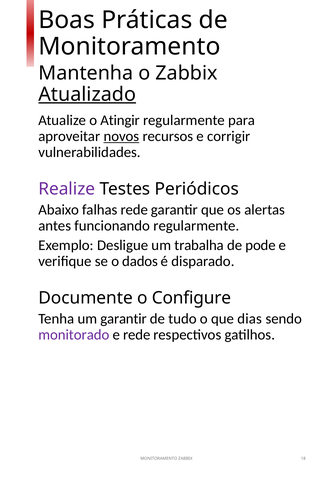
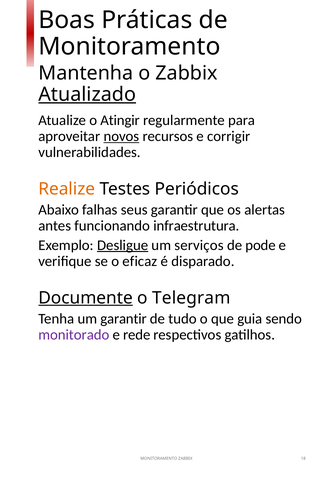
Realize colour: purple -> orange
falhas rede: rede -> seus
funcionando regularmente: regularmente -> infraestrutura
Desligue underline: none -> present
trabalha: trabalha -> serviços
dados: dados -> eficaz
Documente underline: none -> present
Configure: Configure -> Telegram
dias: dias -> guia
